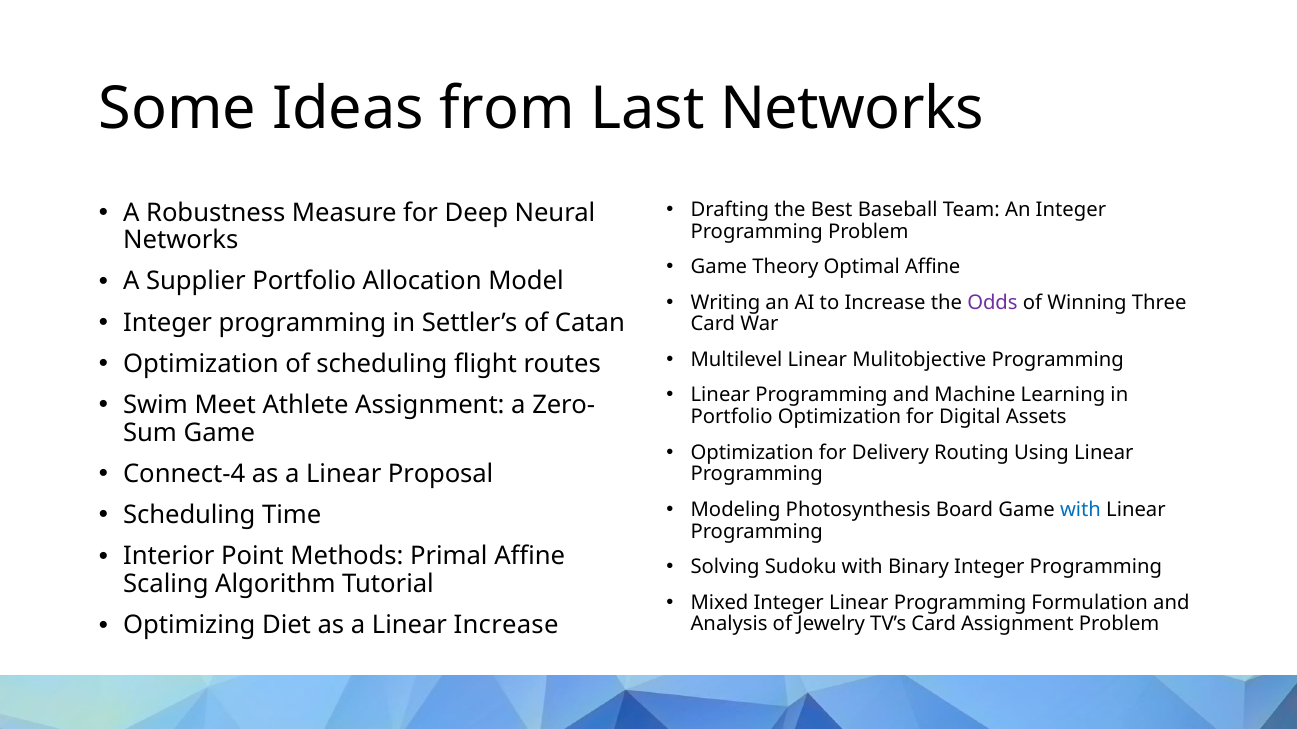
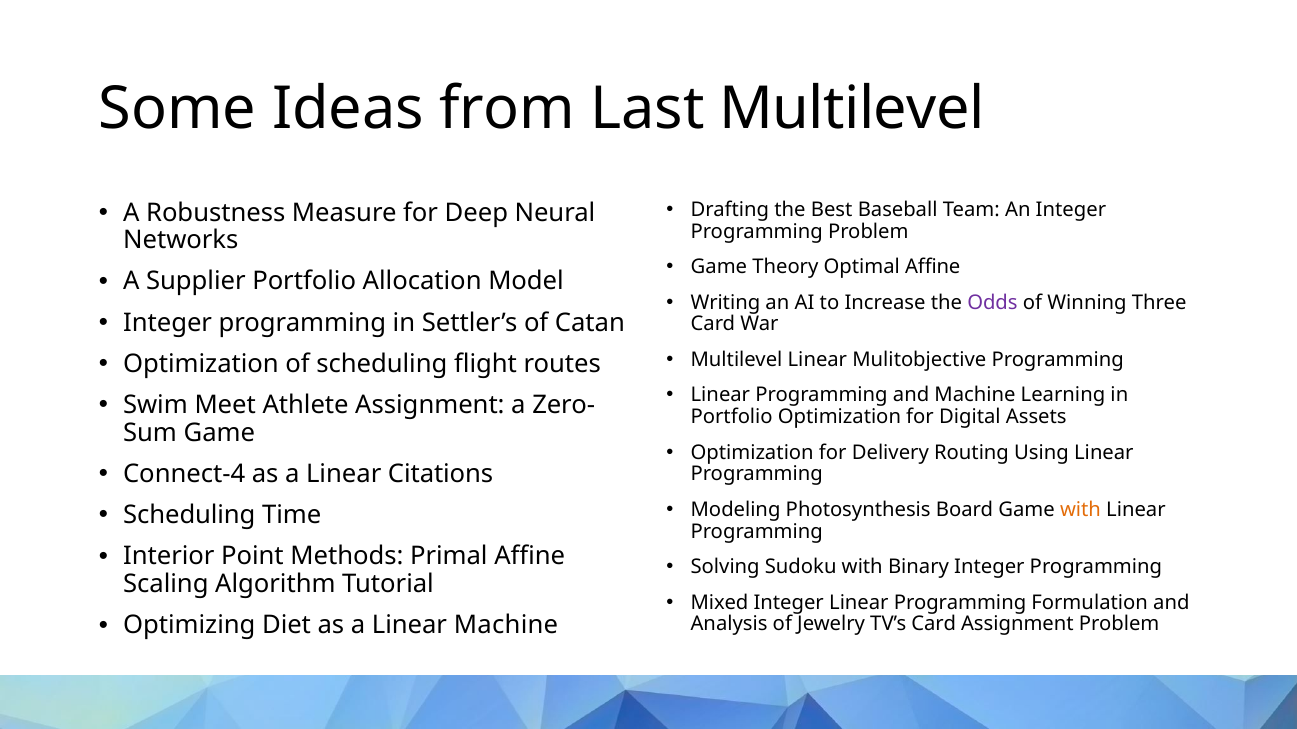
Last Networks: Networks -> Multilevel
Proposal: Proposal -> Citations
with at (1081, 510) colour: blue -> orange
Linear Increase: Increase -> Machine
